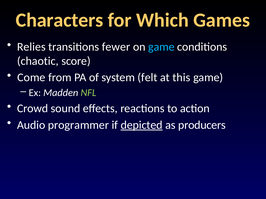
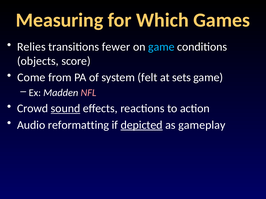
Characters: Characters -> Measuring
chaotic: chaotic -> objects
this: this -> sets
NFL colour: light green -> pink
sound underline: none -> present
programmer: programmer -> reformatting
producers: producers -> gameplay
